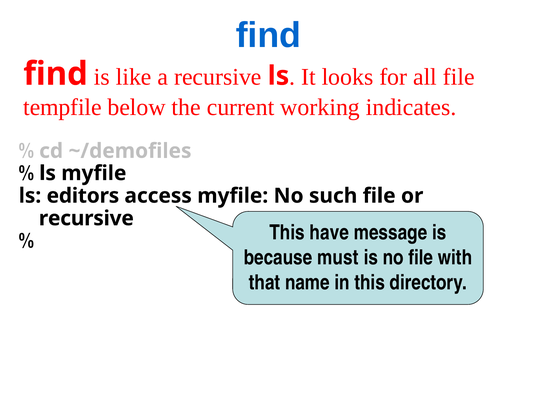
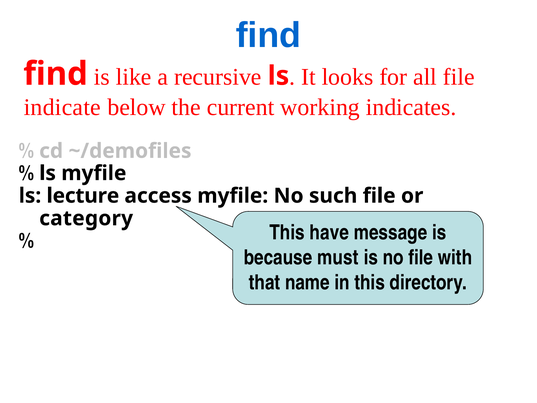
tempfile: tempfile -> indicate
editors: editors -> lecture
recursive at (86, 218): recursive -> category
